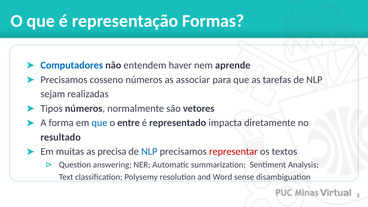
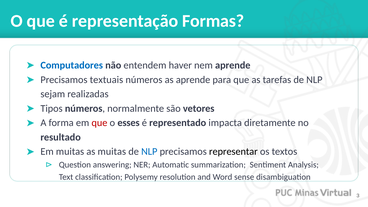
cosseno: cosseno -> textuais
as associar: associar -> aprende
que at (99, 123) colour: blue -> red
entre: entre -> esses
as precisa: precisa -> muitas
representar colour: red -> black
